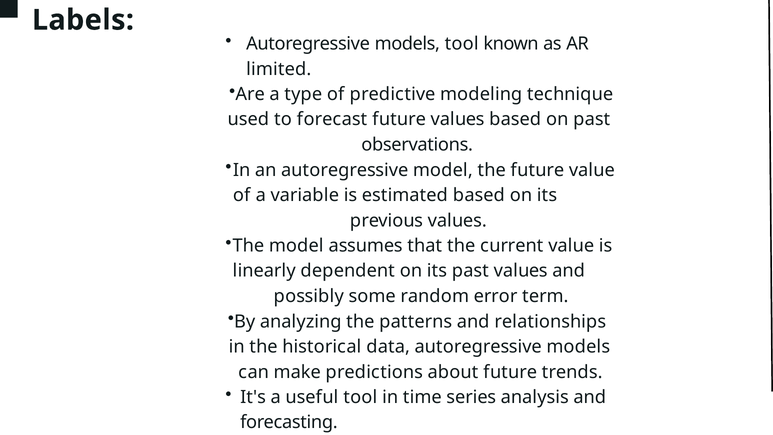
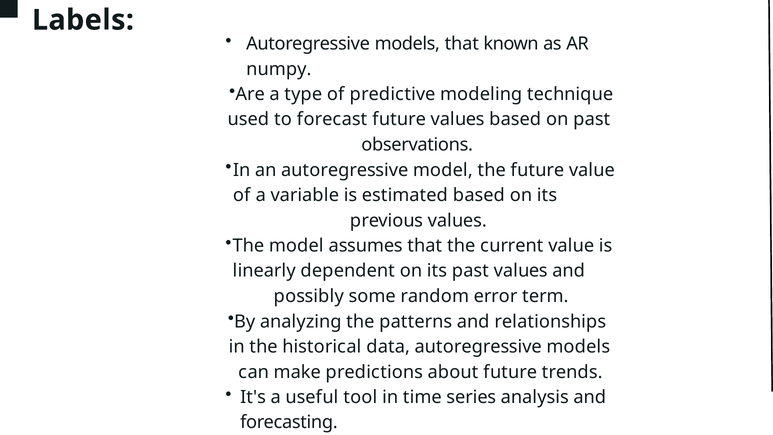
models tool: tool -> that
limited: limited -> numpy
